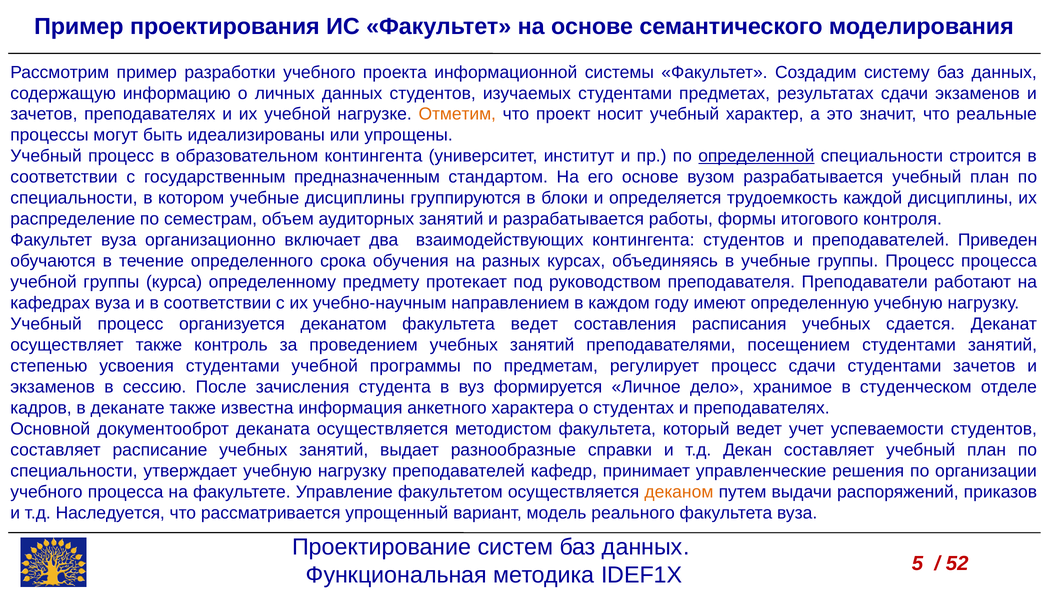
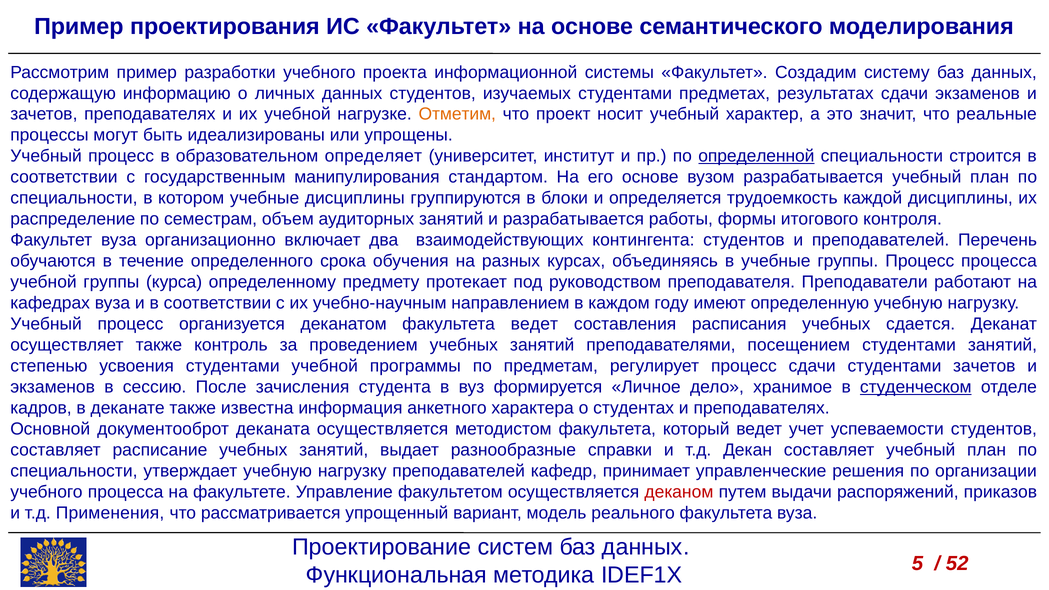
образовательном контингента: контингента -> определяет
предназначенным: предназначенным -> манипулирования
Приведен: Приведен -> Перечень
студенческом underline: none -> present
деканом colour: orange -> red
Наследуется: Наследуется -> Применения
